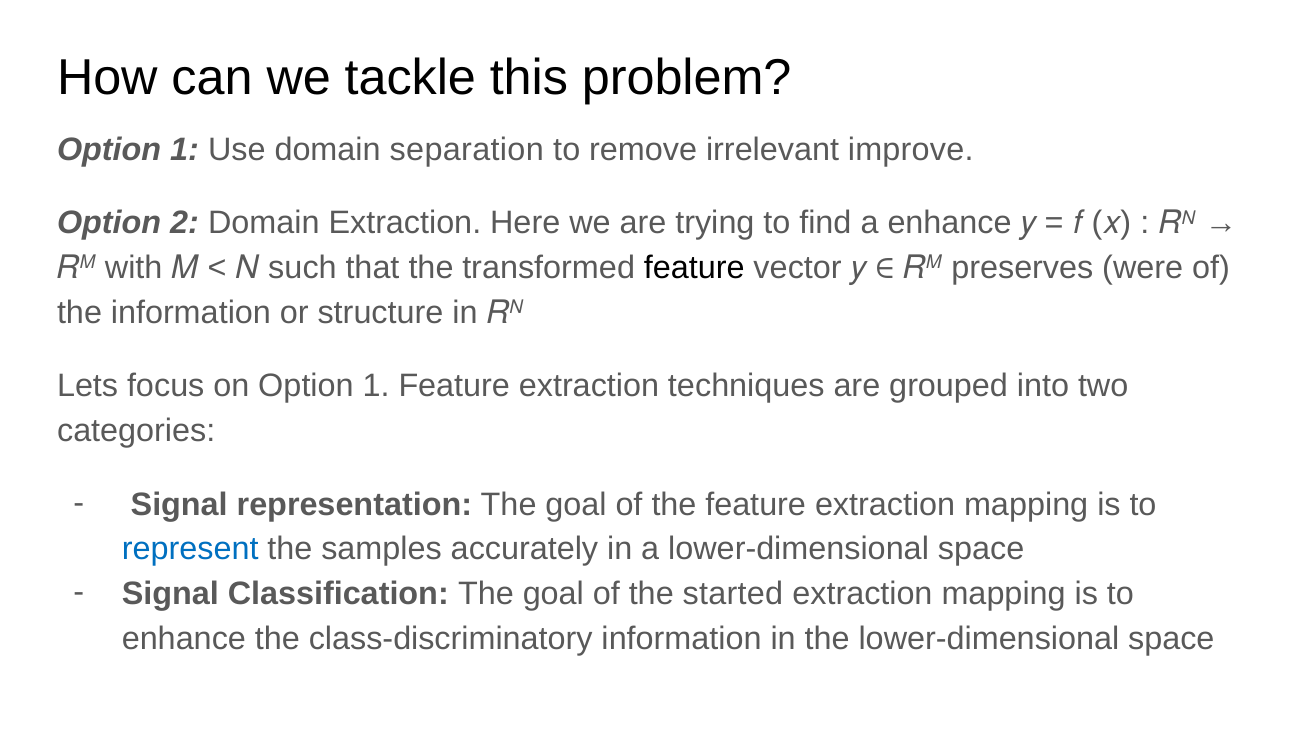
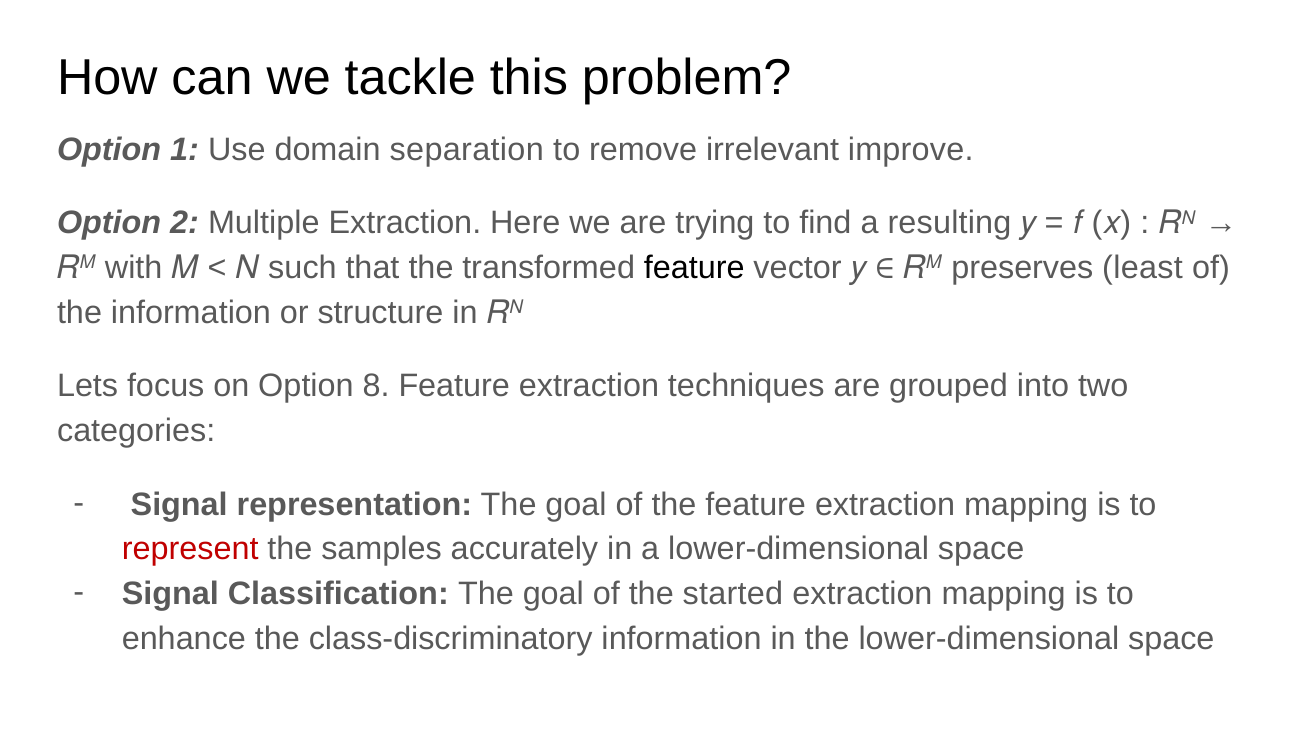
2 Domain: Domain -> Multiple
a enhance: enhance -> resulting
were: were -> least
on Option 1: 1 -> 8
represent colour: blue -> red
